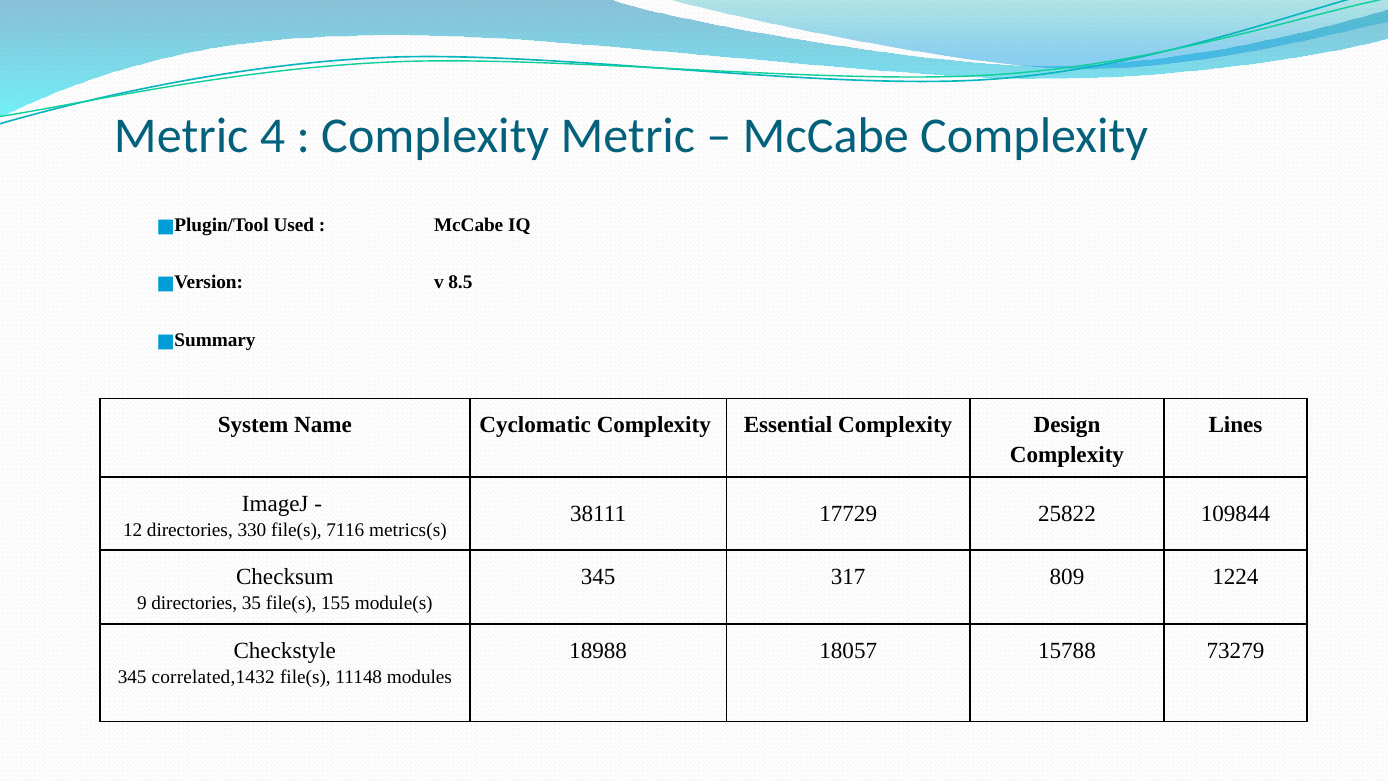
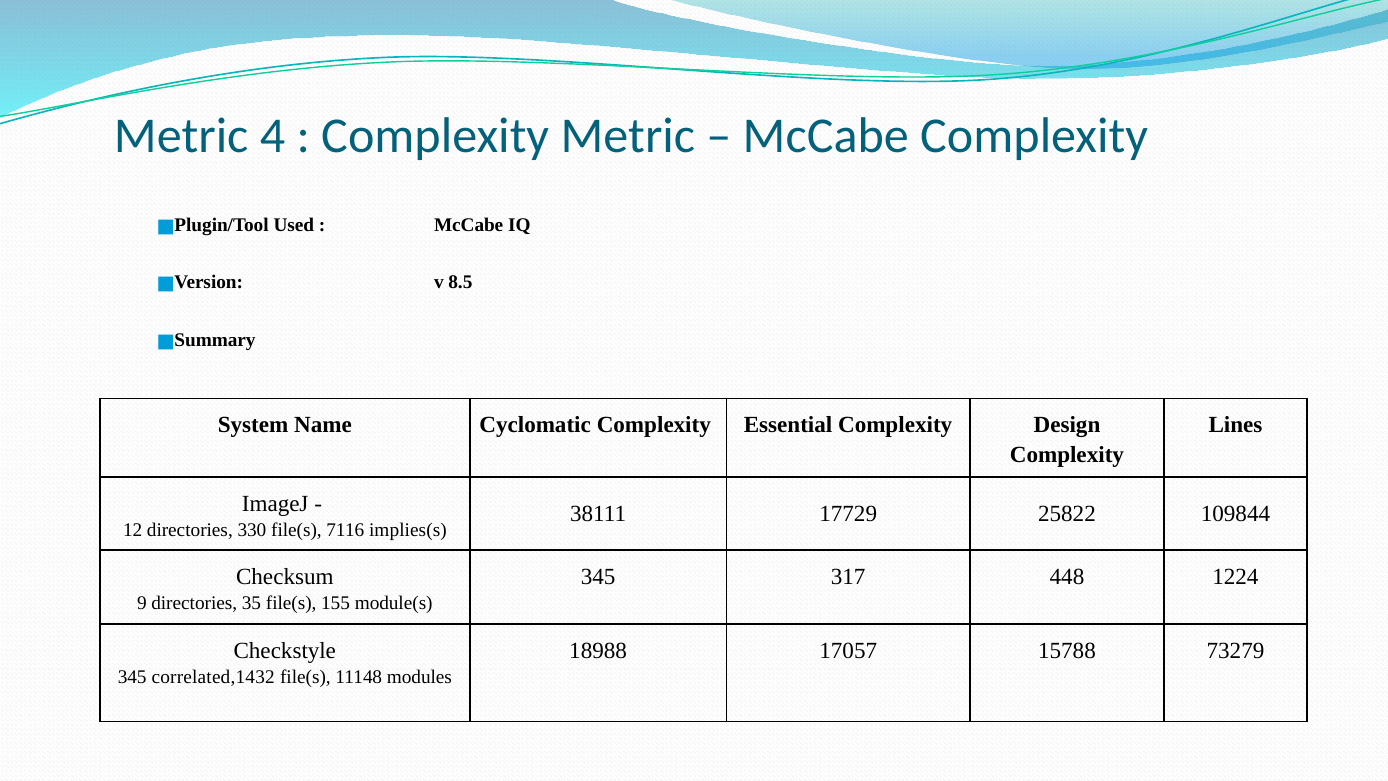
metrics(s: metrics(s -> implies(s
809: 809 -> 448
18057: 18057 -> 17057
